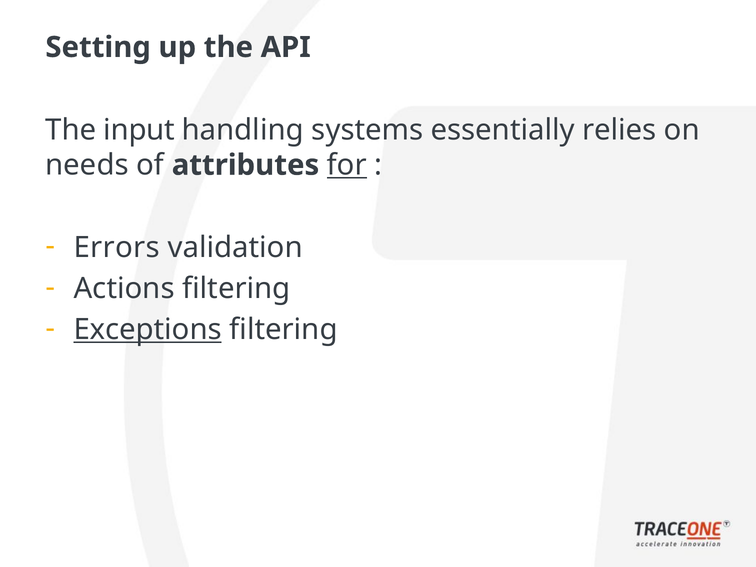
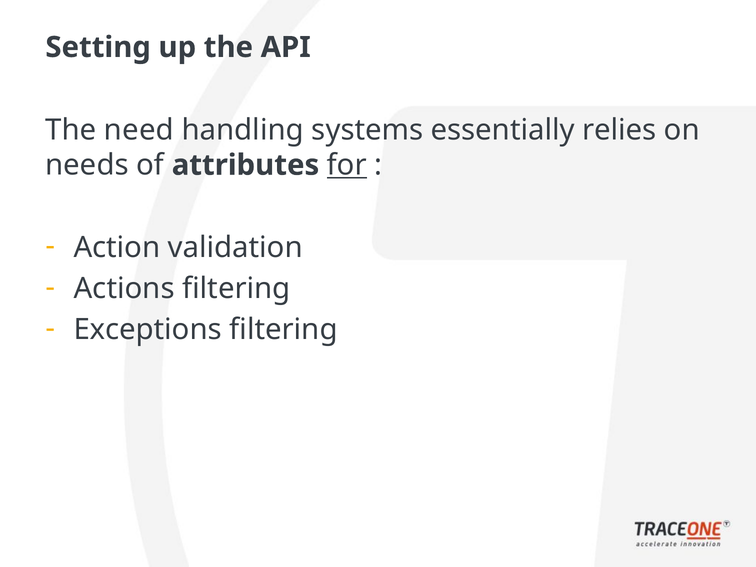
input: input -> need
Errors: Errors -> Action
Exceptions underline: present -> none
